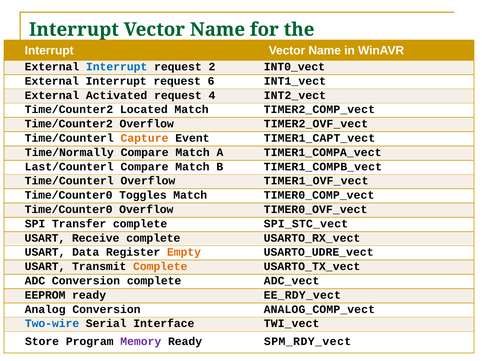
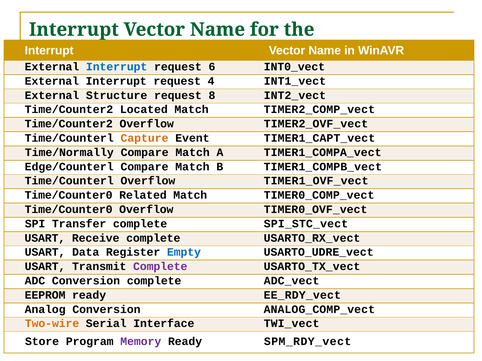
2: 2 -> 6
6: 6 -> 4
Activated: Activated -> Structure
4: 4 -> 8
Last/Counterl: Last/Counterl -> Edge/Counterl
Toggles: Toggles -> Related
Empty colour: orange -> blue
Complete at (160, 267) colour: orange -> purple
Two-wire colour: blue -> orange
